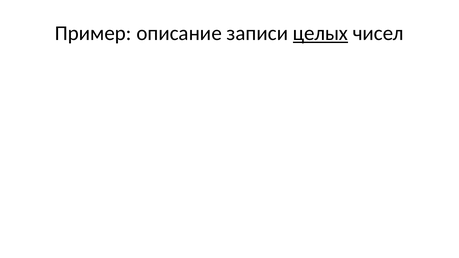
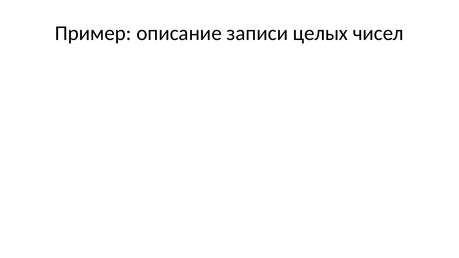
целых underline: present -> none
